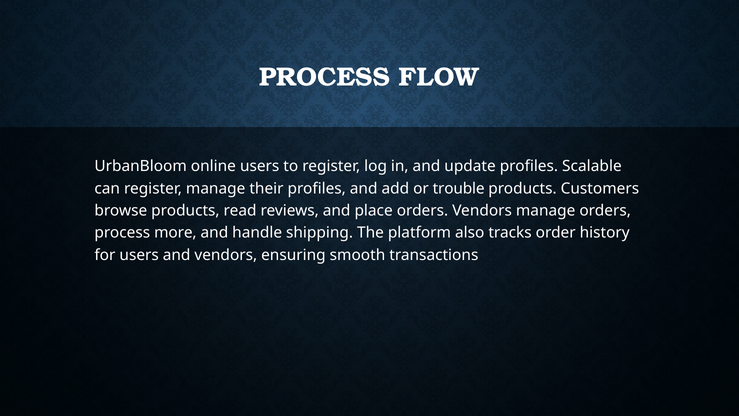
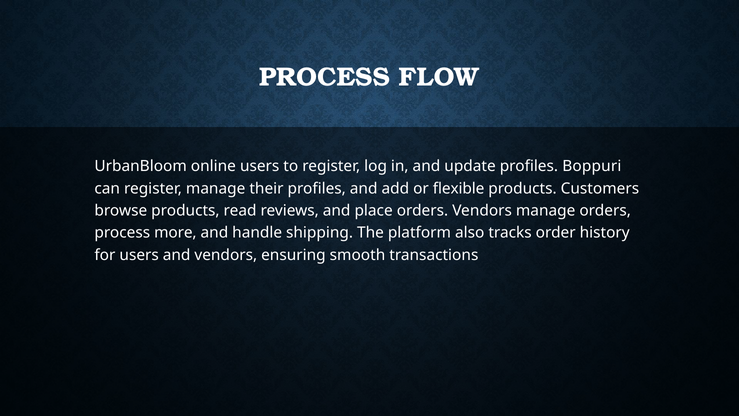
Scalable: Scalable -> Boppuri
trouble: trouble -> flexible
